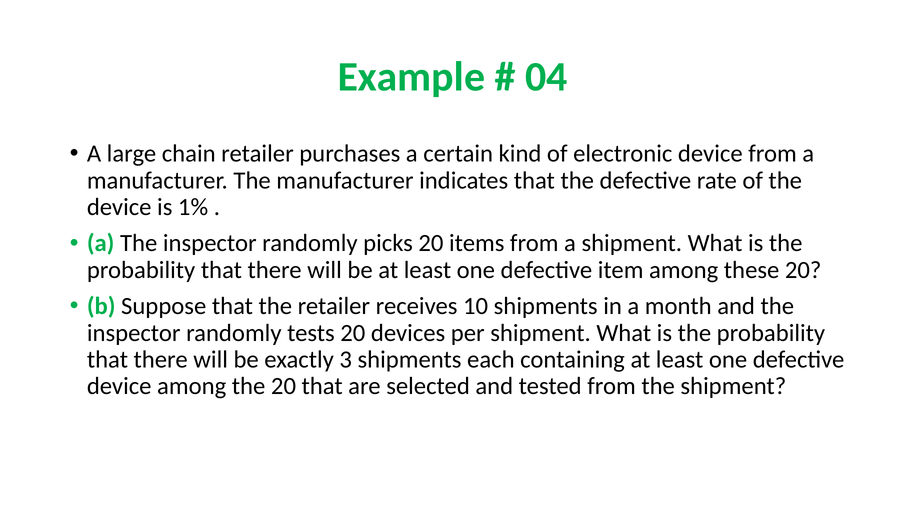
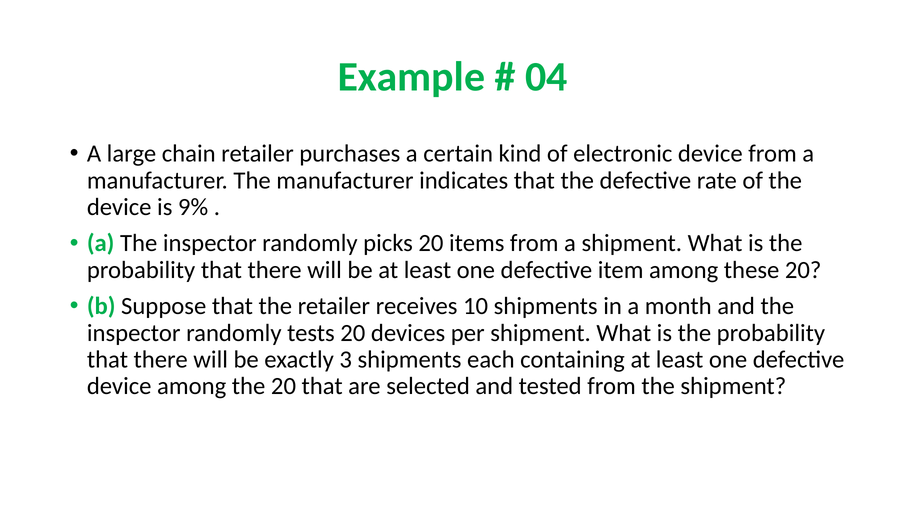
1%: 1% -> 9%
